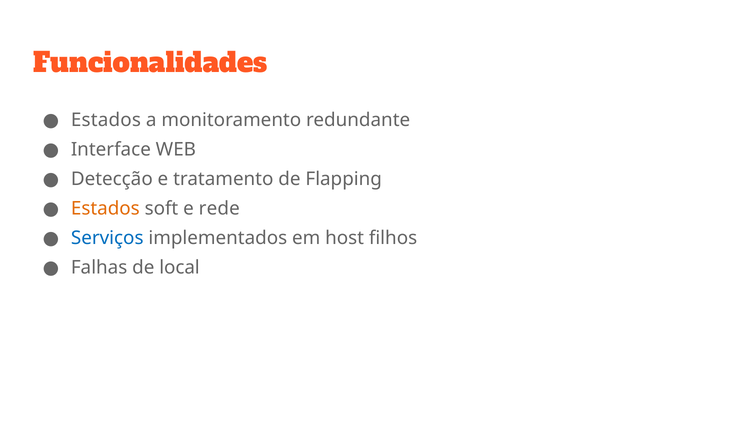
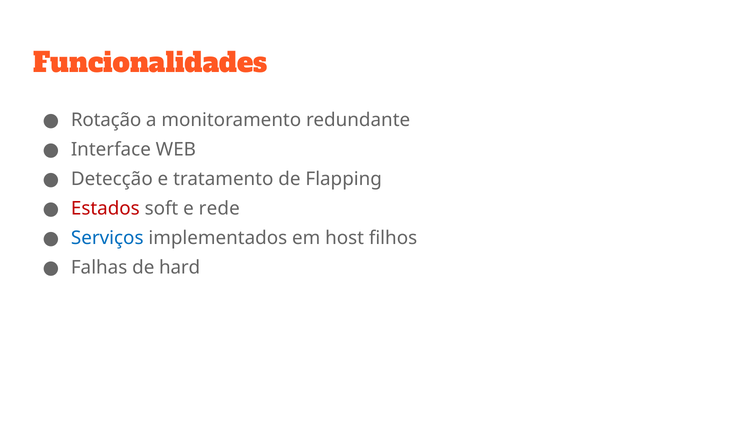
Estados at (106, 120): Estados -> Rotação
Estados at (105, 209) colour: orange -> red
local: local -> hard
